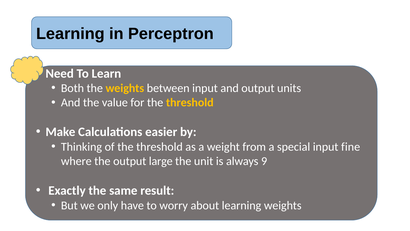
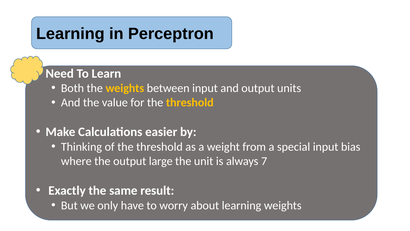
fine: fine -> bias
9: 9 -> 7
